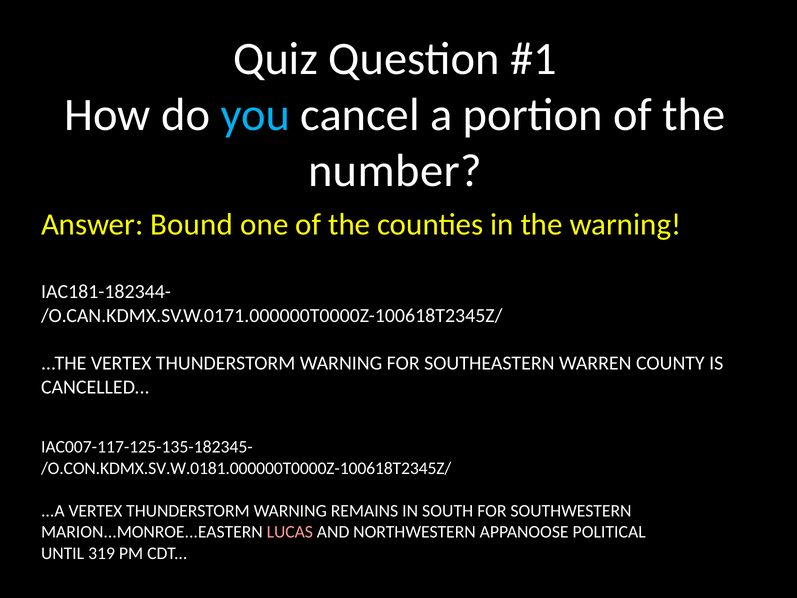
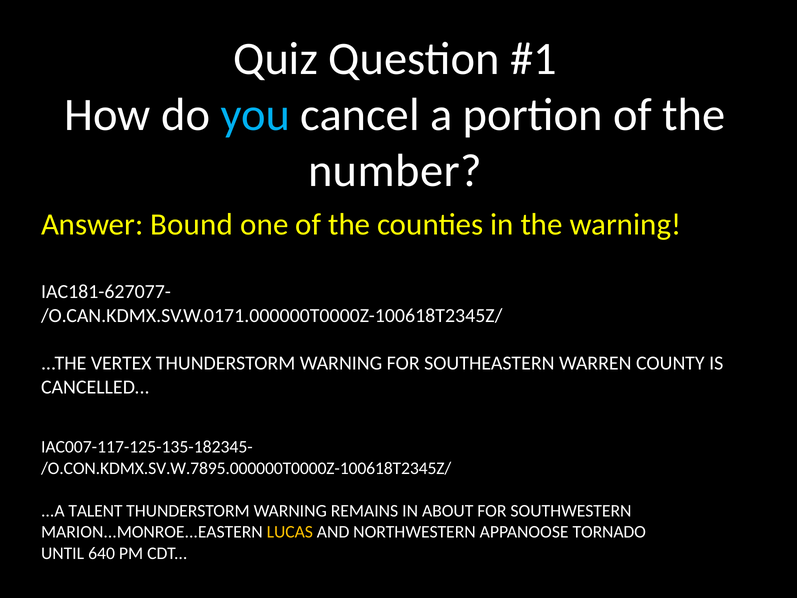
IAC181-182344-: IAC181-182344- -> IAC181-627077-
/O.CON.KDMX.SV.W.0181.000000T0000Z-100618T2345Z/: /O.CON.KDMX.SV.W.0181.000000T0000Z-100618T2345Z/ -> /O.CON.KDMX.SV.W.7895.000000T0000Z-100618T2345Z/
...A VERTEX: VERTEX -> TALENT
SOUTH: SOUTH -> ABOUT
LUCAS colour: pink -> yellow
POLITICAL: POLITICAL -> TORNADO
319: 319 -> 640
